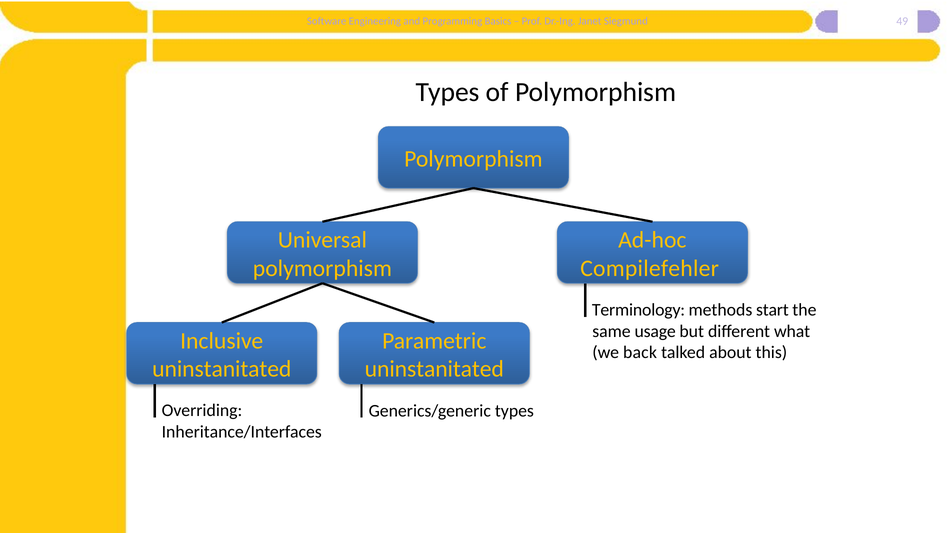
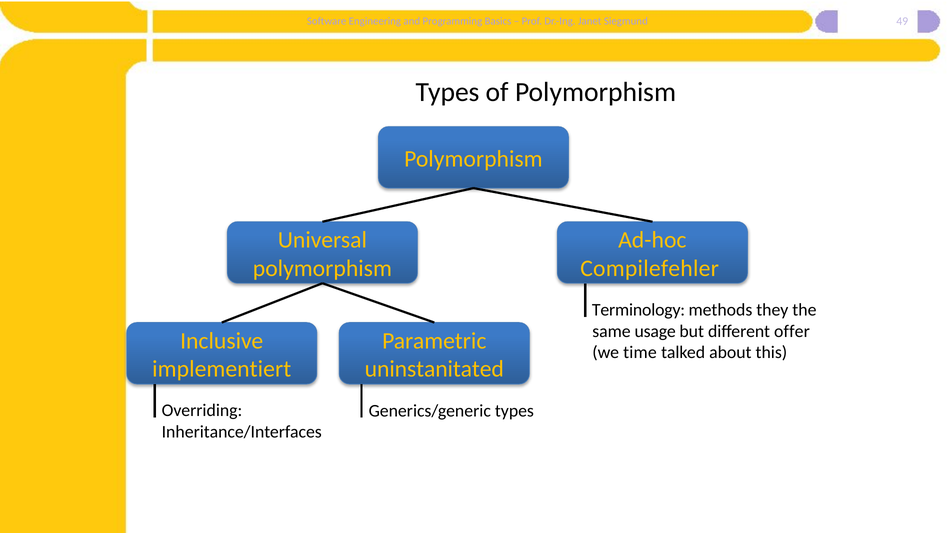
start: start -> they
what: what -> offer
back: back -> time
uninstanitated at (222, 369): uninstanitated -> implementiert
